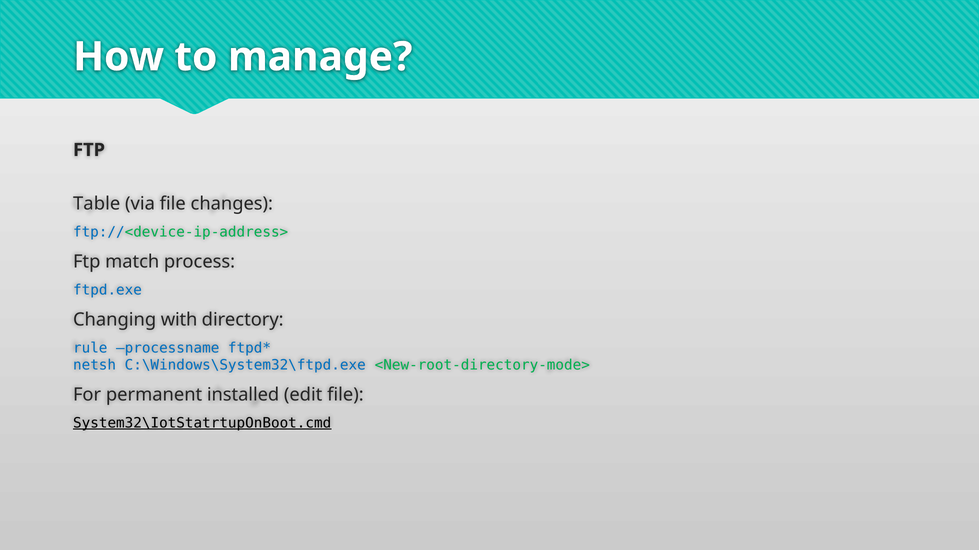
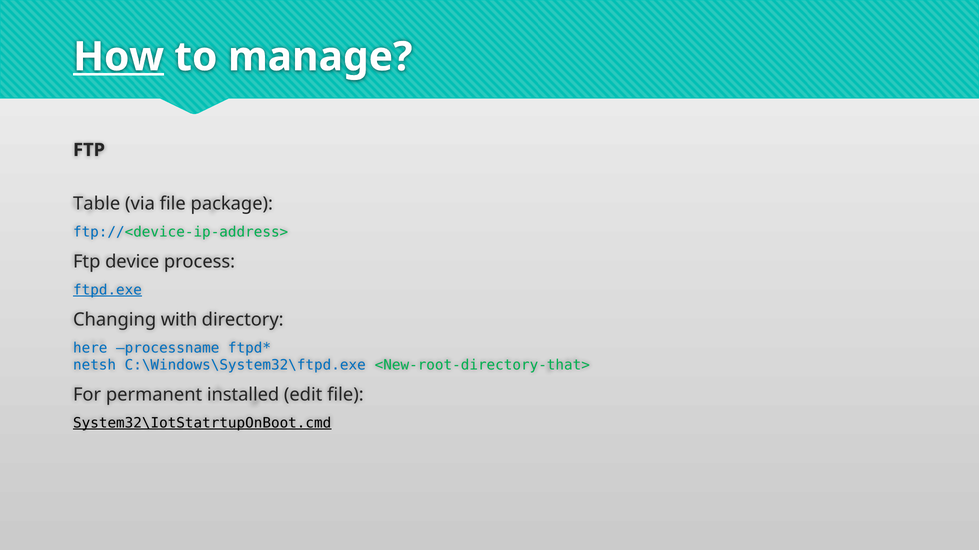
How underline: none -> present
changes: changes -> package
match: match -> device
ftpd.exe underline: none -> present
rule: rule -> here
<New-root-directory-mode>: <New-root-directory-mode> -> <New-root-directory-that>
